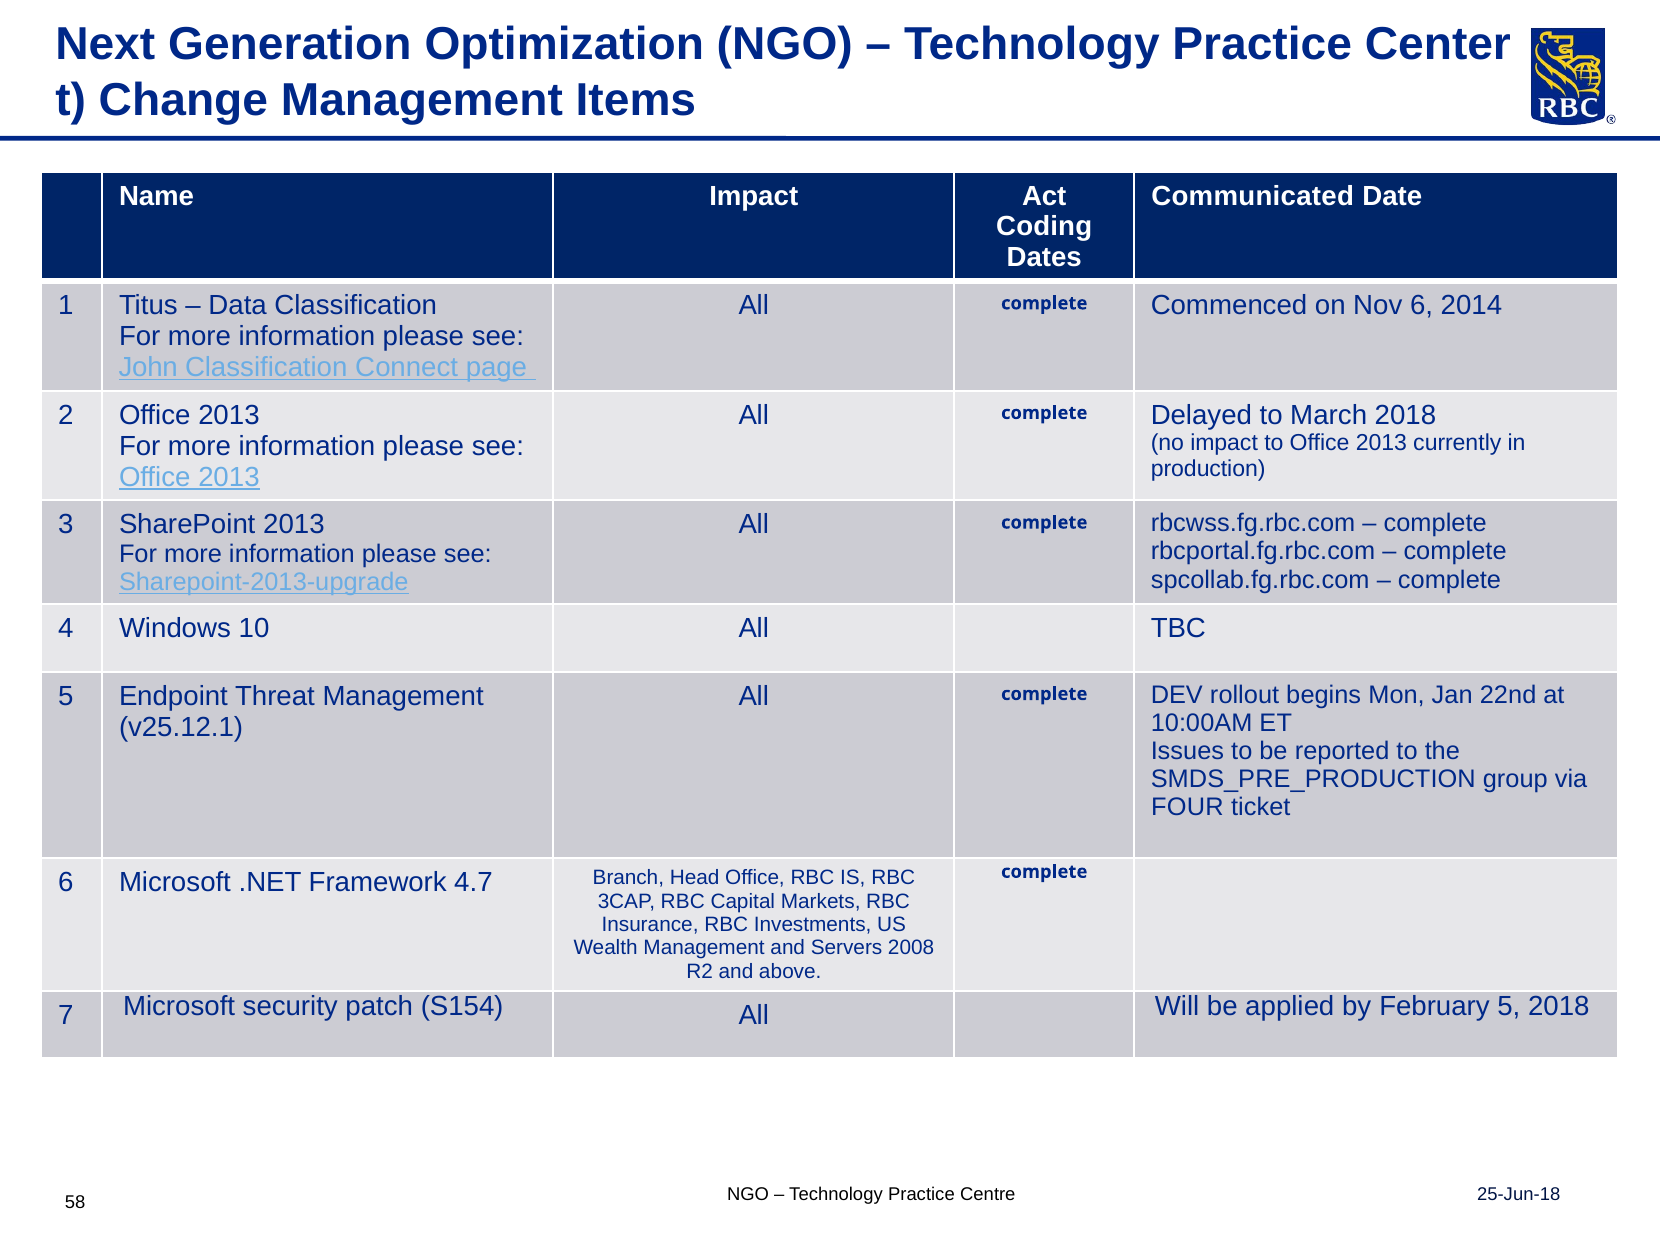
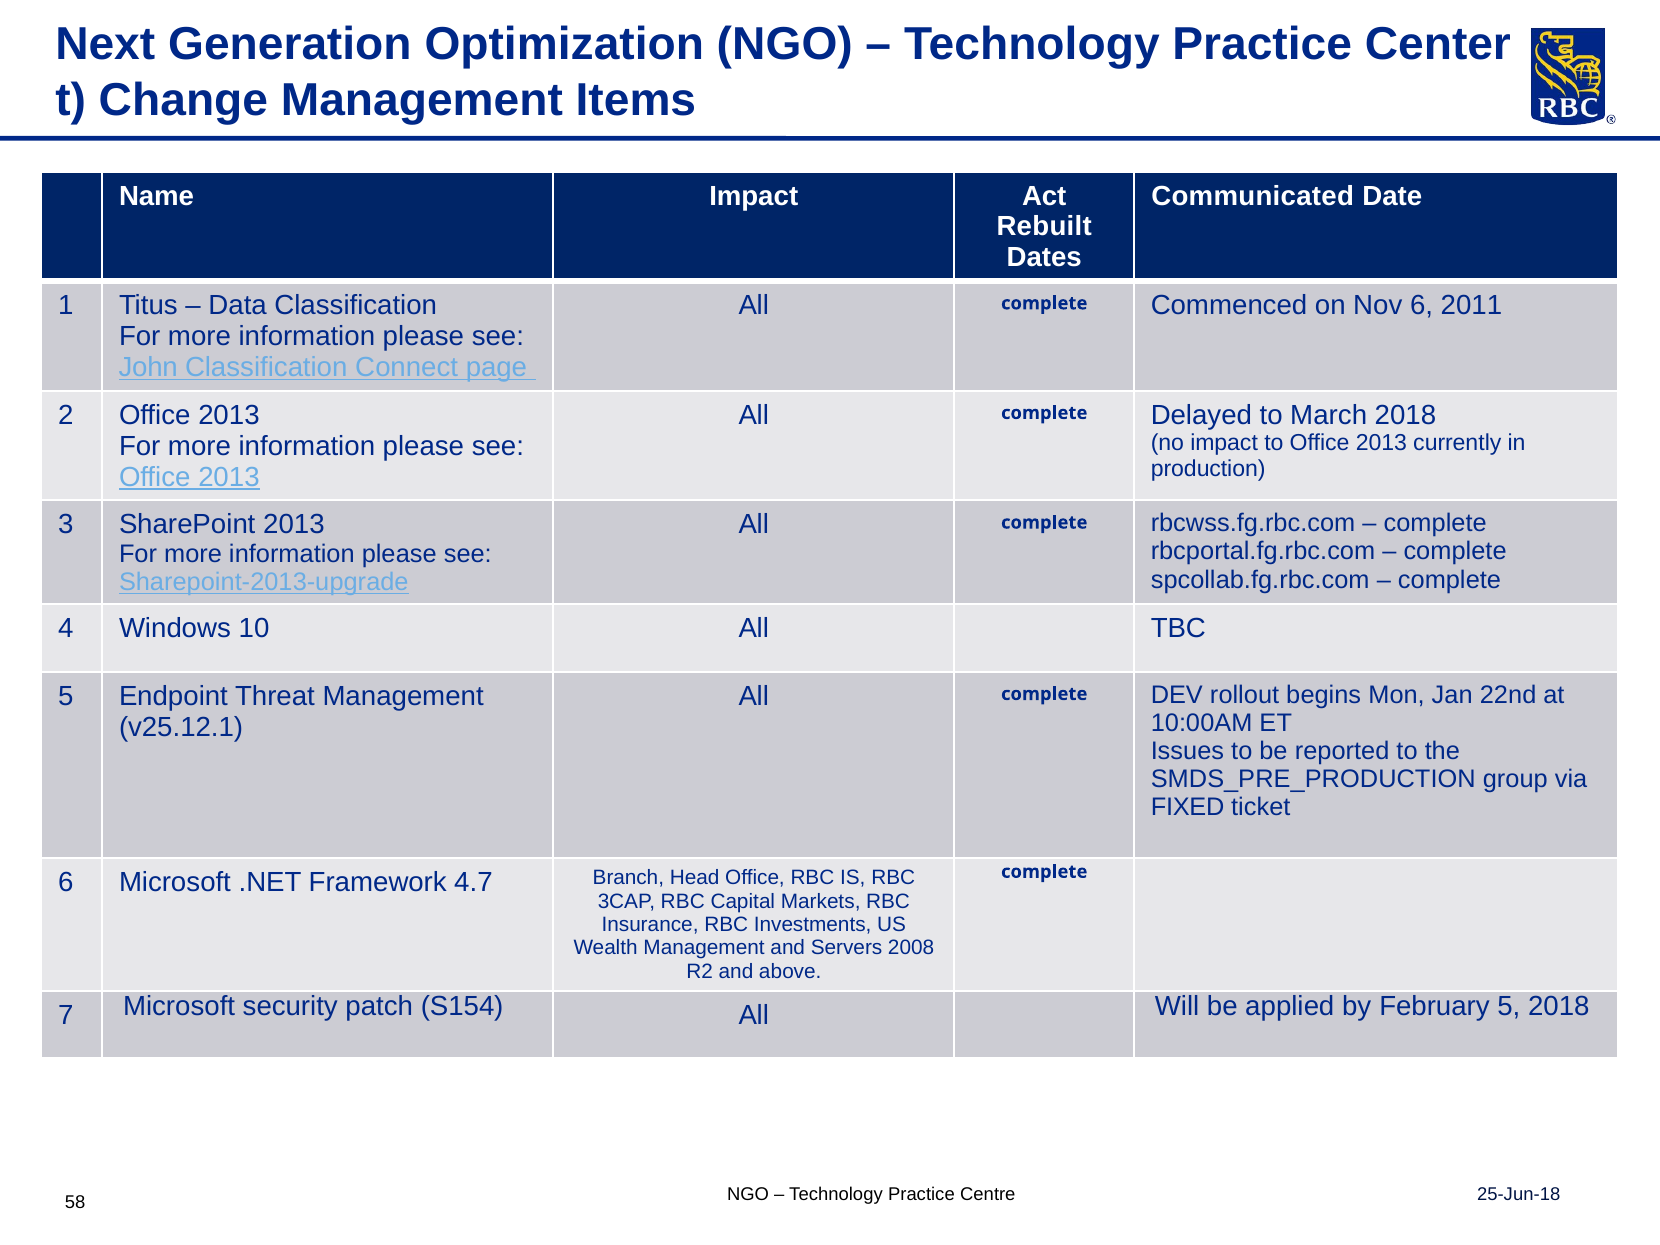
Coding: Coding -> Rebuilt
2014: 2014 -> 2011
FOUR: FOUR -> FIXED
